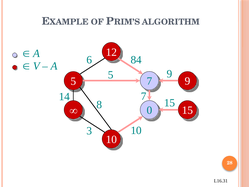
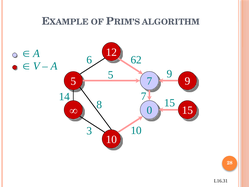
84: 84 -> 62
